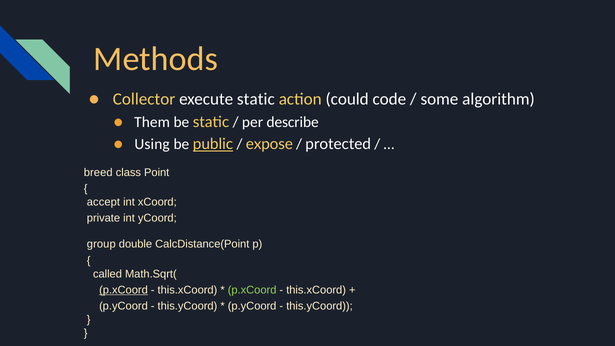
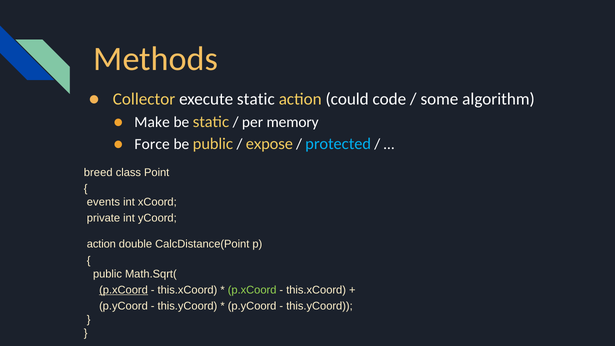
Them: Them -> Make
describe: describe -> memory
Using: Using -> Force
public at (213, 144) underline: present -> none
protected colour: white -> light blue
accept: accept -> events
group at (101, 244): group -> action
called at (107, 274): called -> public
